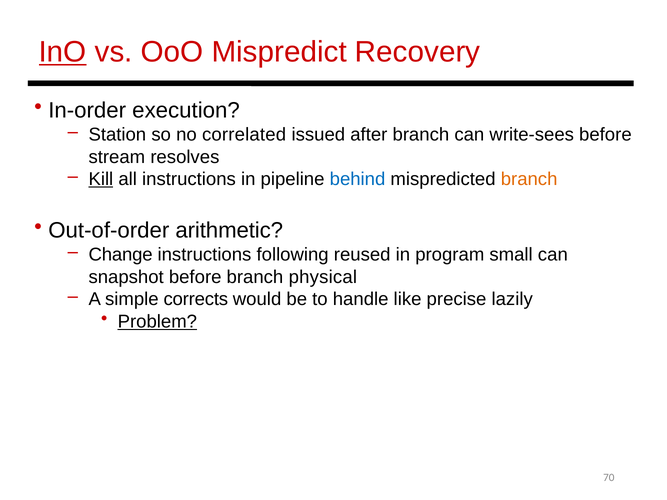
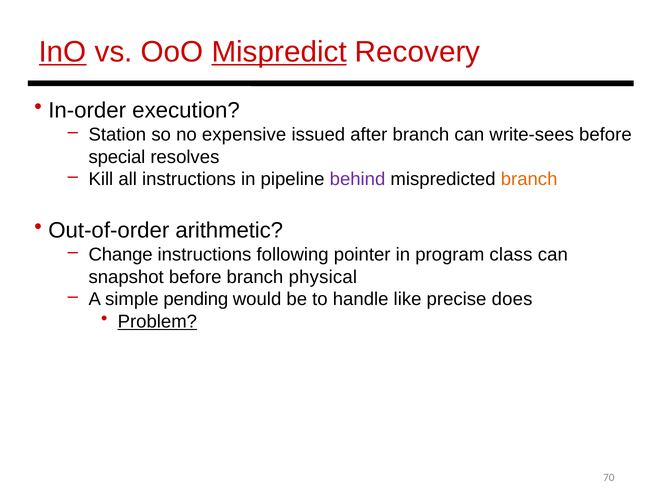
Mispredict underline: none -> present
correlated: correlated -> expensive
stream: stream -> special
Kill underline: present -> none
behind colour: blue -> purple
reused: reused -> pointer
small: small -> class
corrects: corrects -> pending
lazily: lazily -> does
